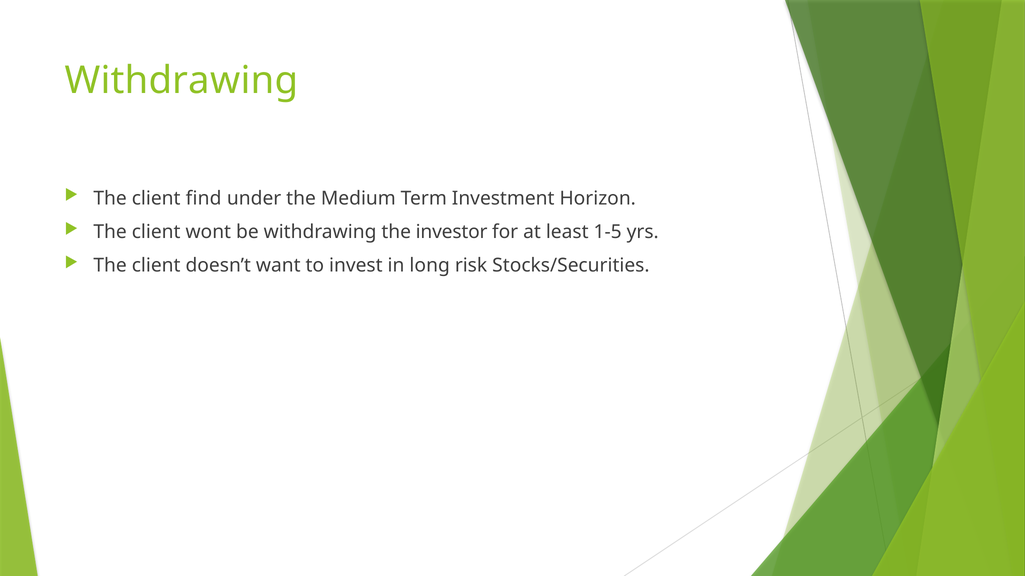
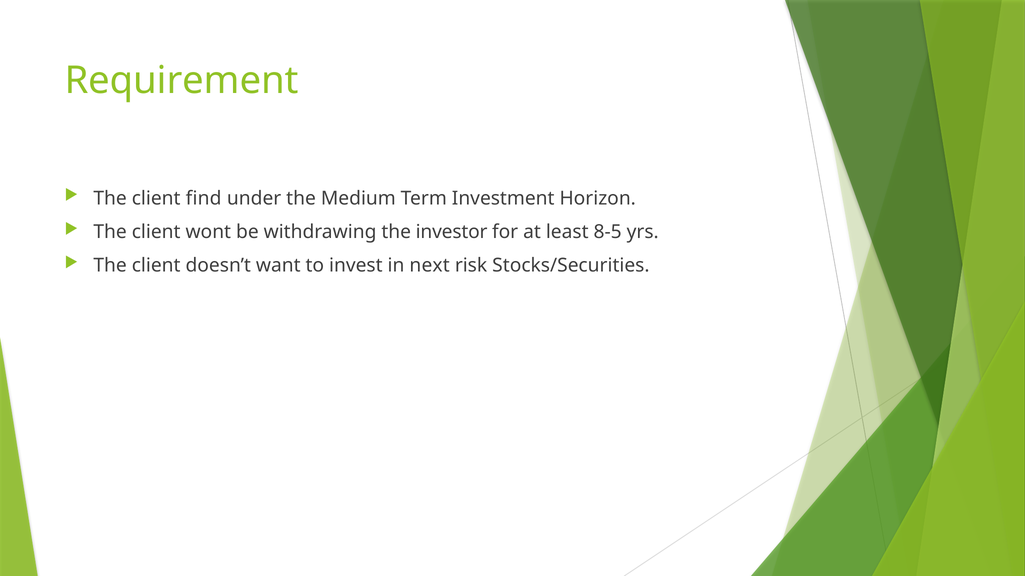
Withdrawing at (181, 81): Withdrawing -> Requirement
1-5: 1-5 -> 8-5
long: long -> next
